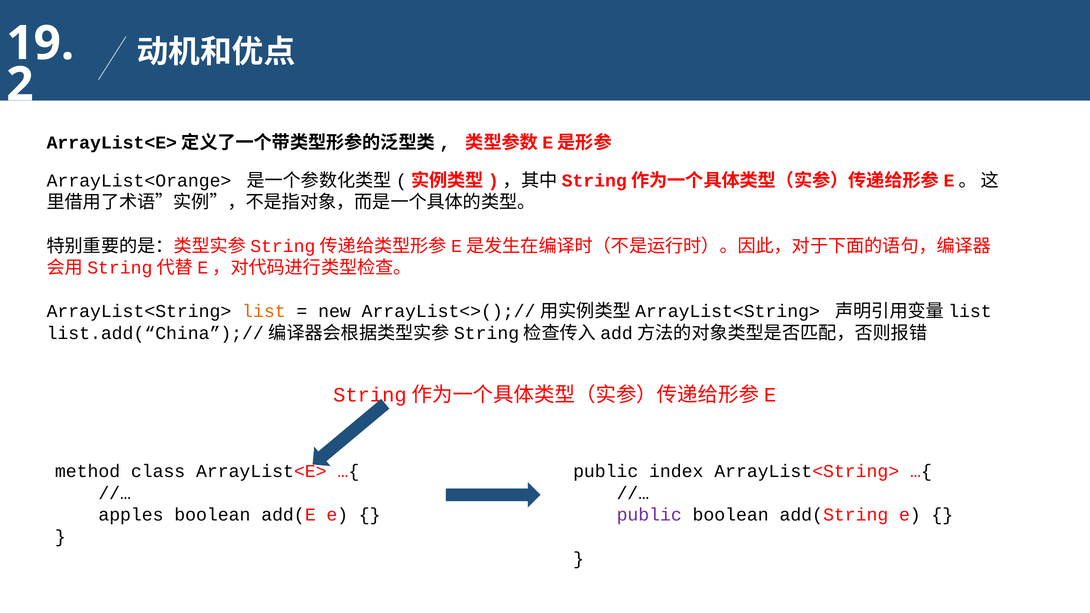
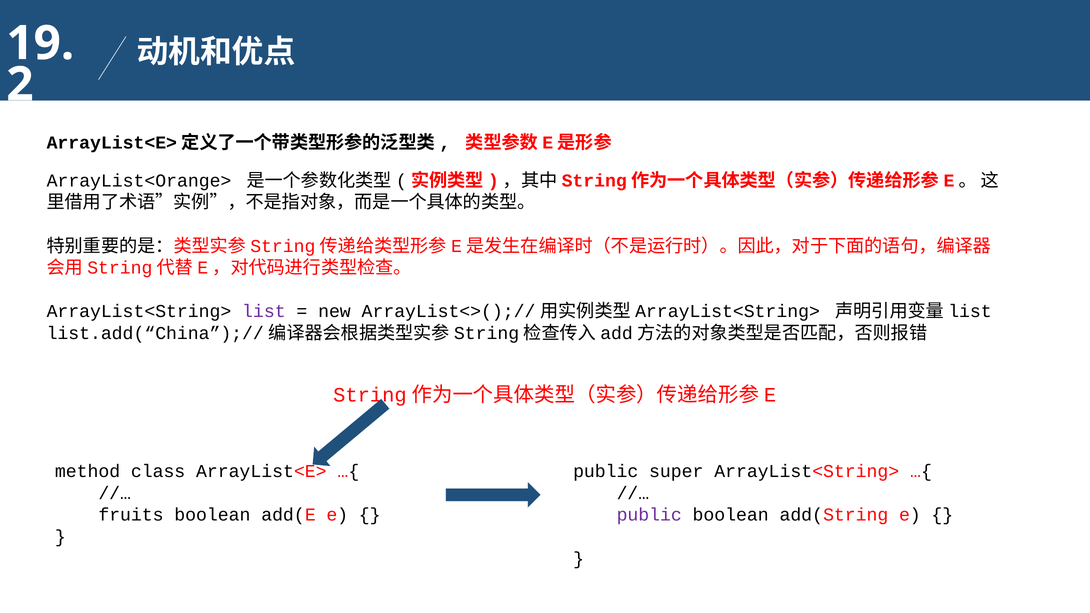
list colour: orange -> purple
index: index -> super
apples: apples -> fruits
